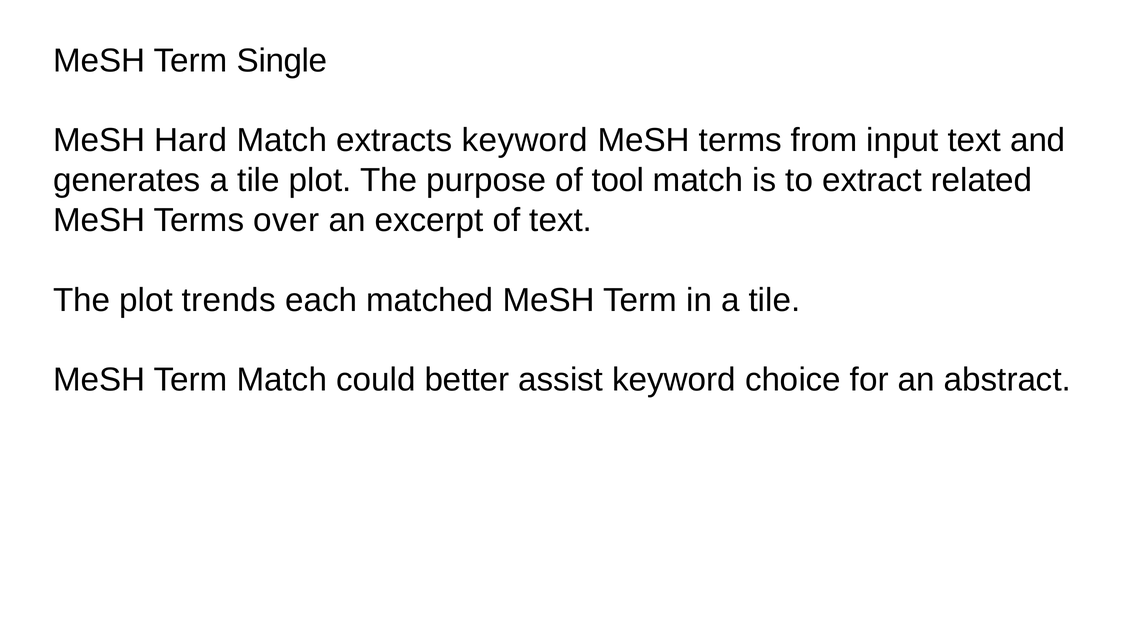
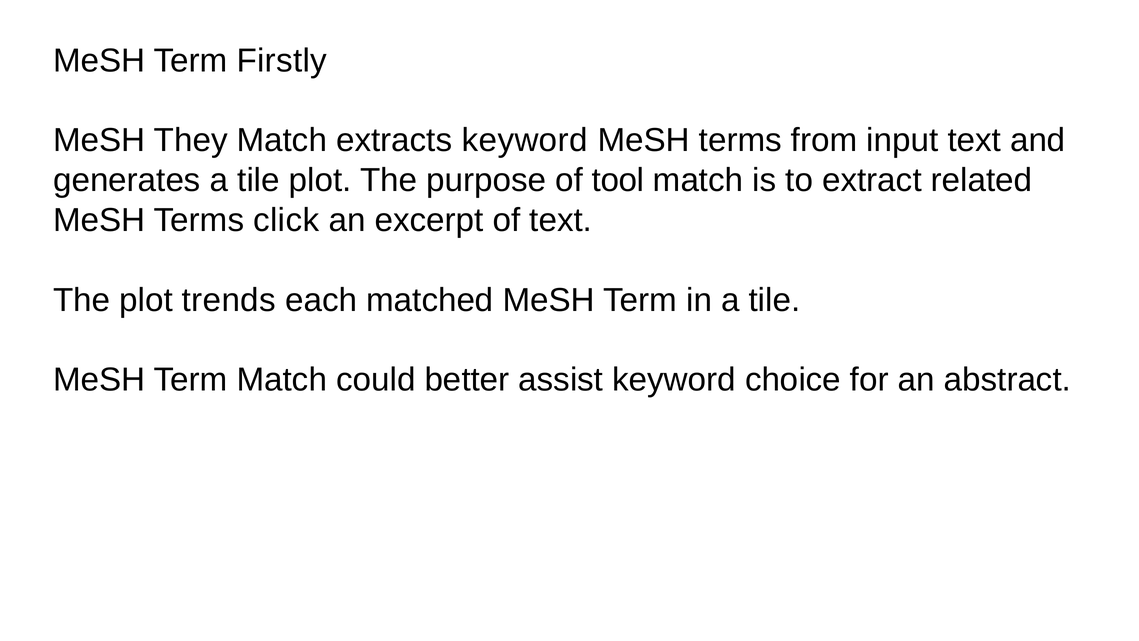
Single: Single -> Firstly
Hard: Hard -> They
over: over -> click
